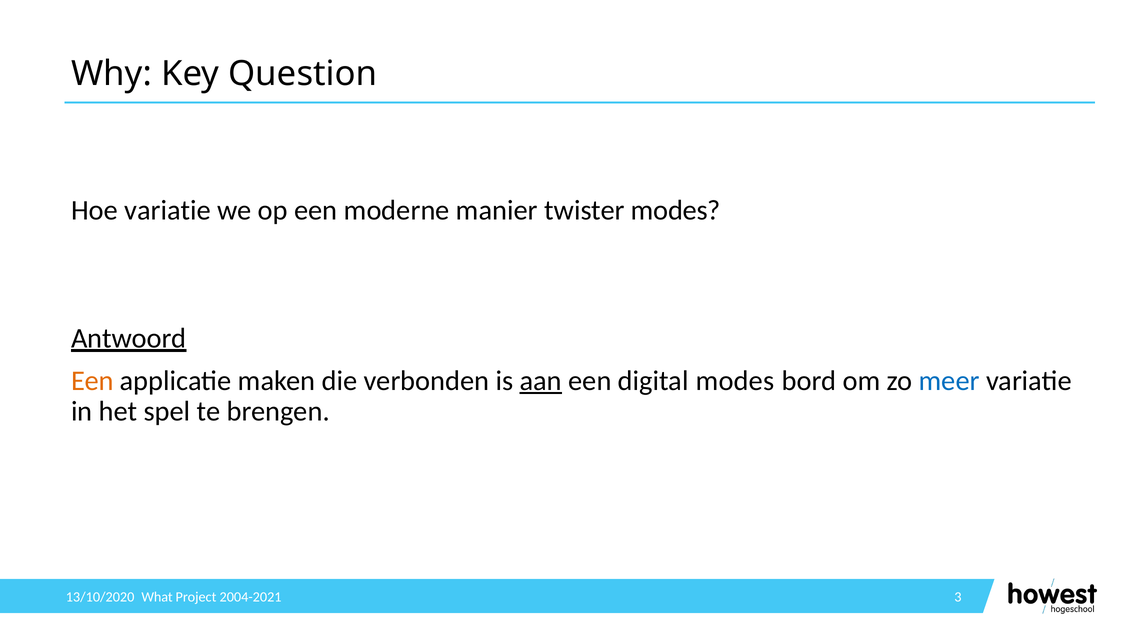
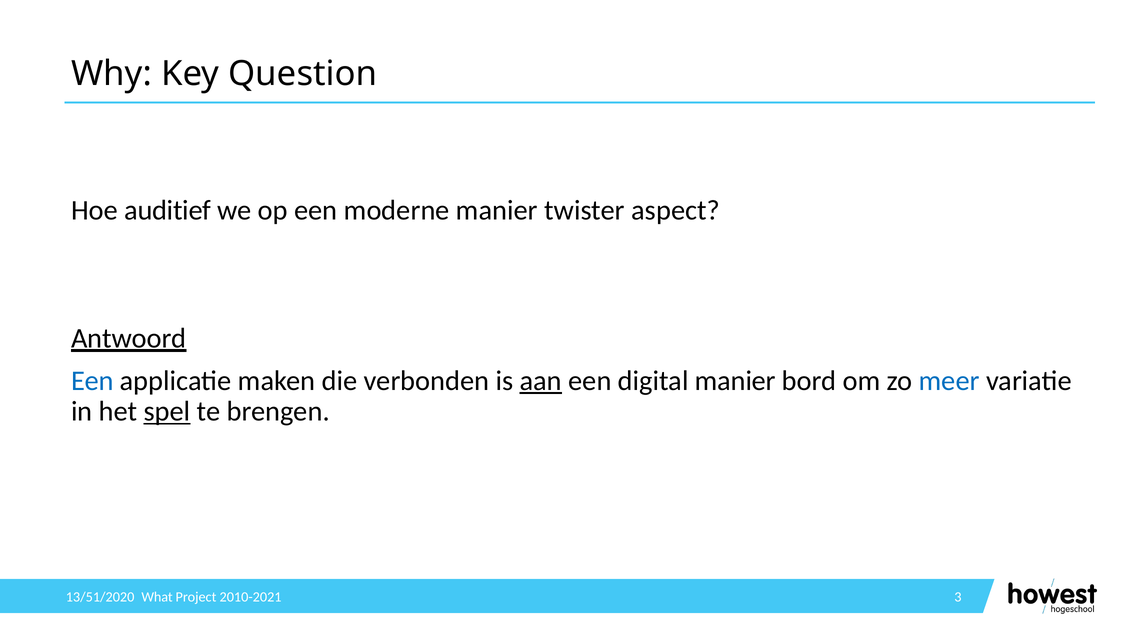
Hoe variatie: variatie -> auditief
twister modes: modes -> aspect
Een at (92, 381) colour: orange -> blue
digital modes: modes -> manier
spel underline: none -> present
2004-2021: 2004-2021 -> 2010-2021
13/10/2020: 13/10/2020 -> 13/51/2020
